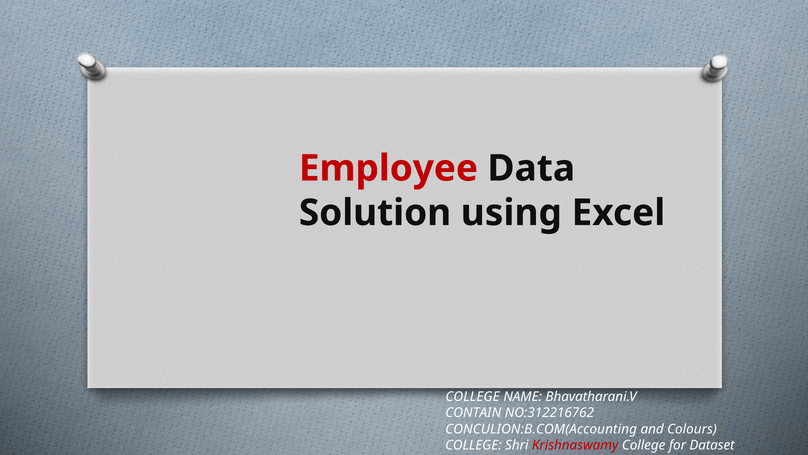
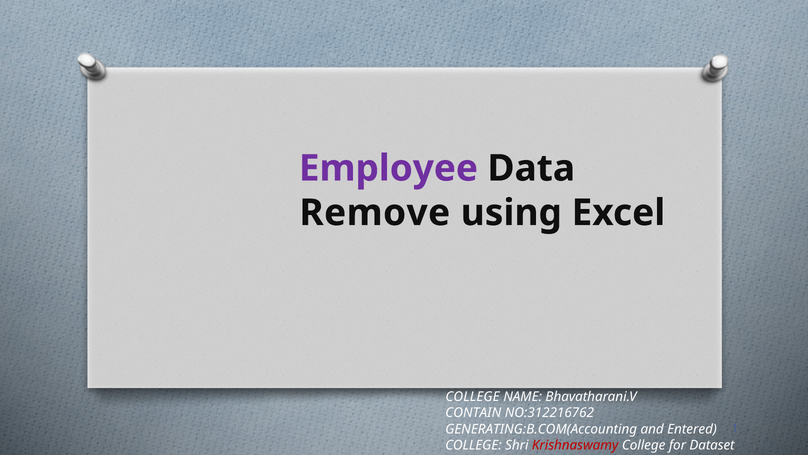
Employee colour: red -> purple
Solution: Solution -> Remove
CONCULION:B.COM(Accounting: CONCULION:B.COM(Accounting -> GENERATING:B.COM(Accounting
Colours: Colours -> Entered
